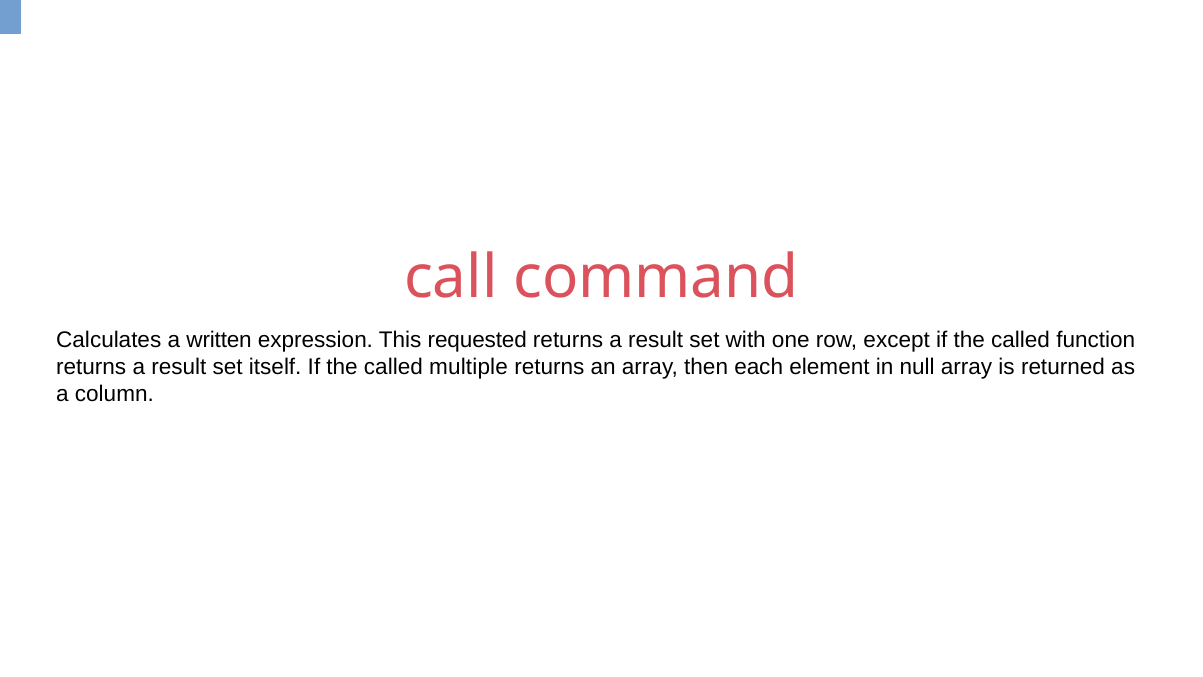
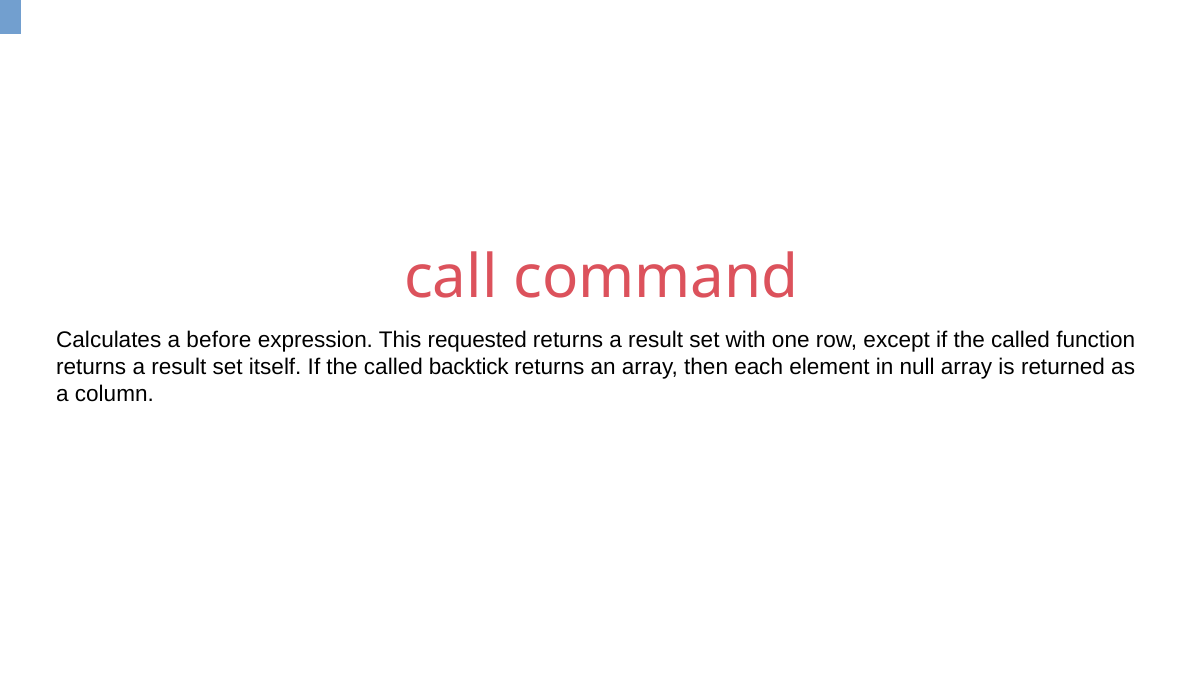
written: written -> before
multiple: multiple -> backtick
